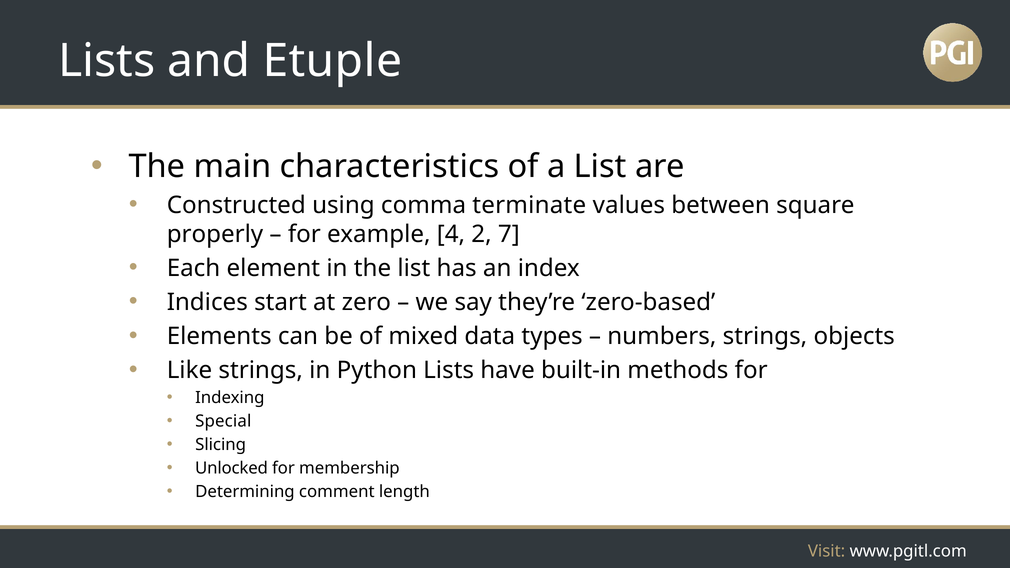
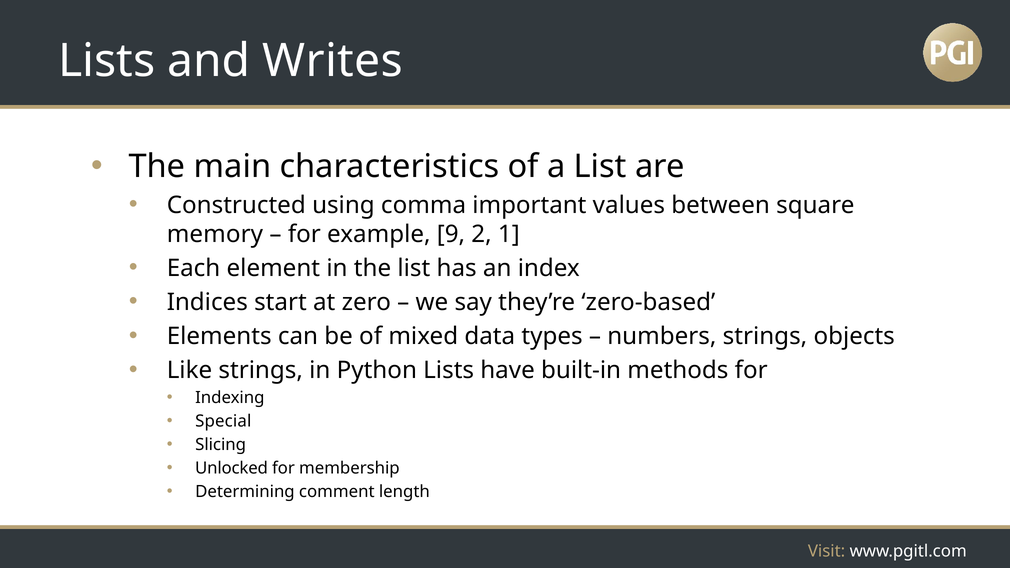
Etuple: Etuple -> Writes
terminate: terminate -> important
properly: properly -> memory
4: 4 -> 9
7: 7 -> 1
